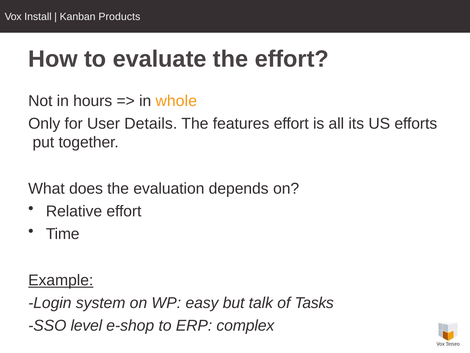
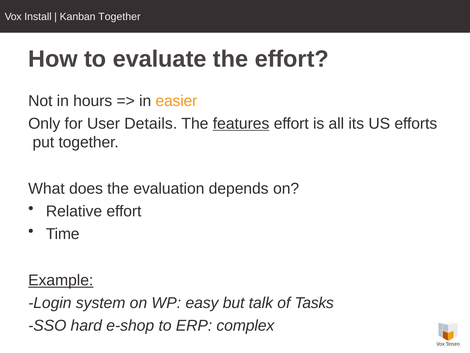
Kanban Products: Products -> Together
whole: whole -> easier
features underline: none -> present
level: level -> hard
